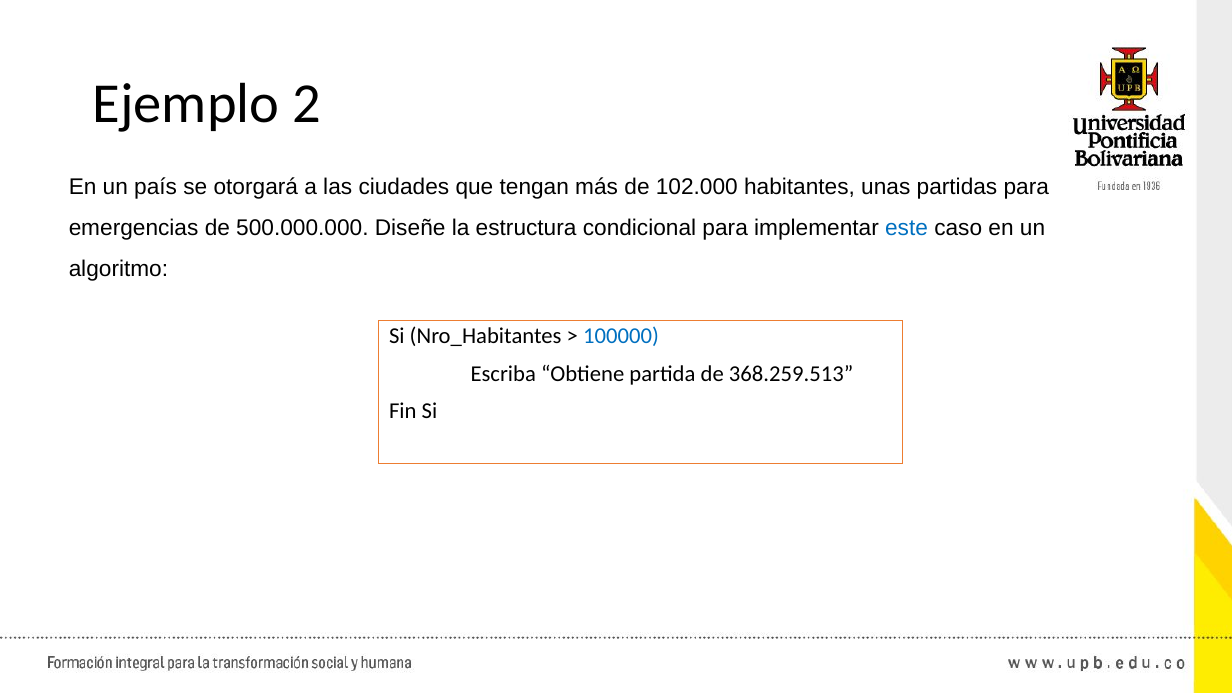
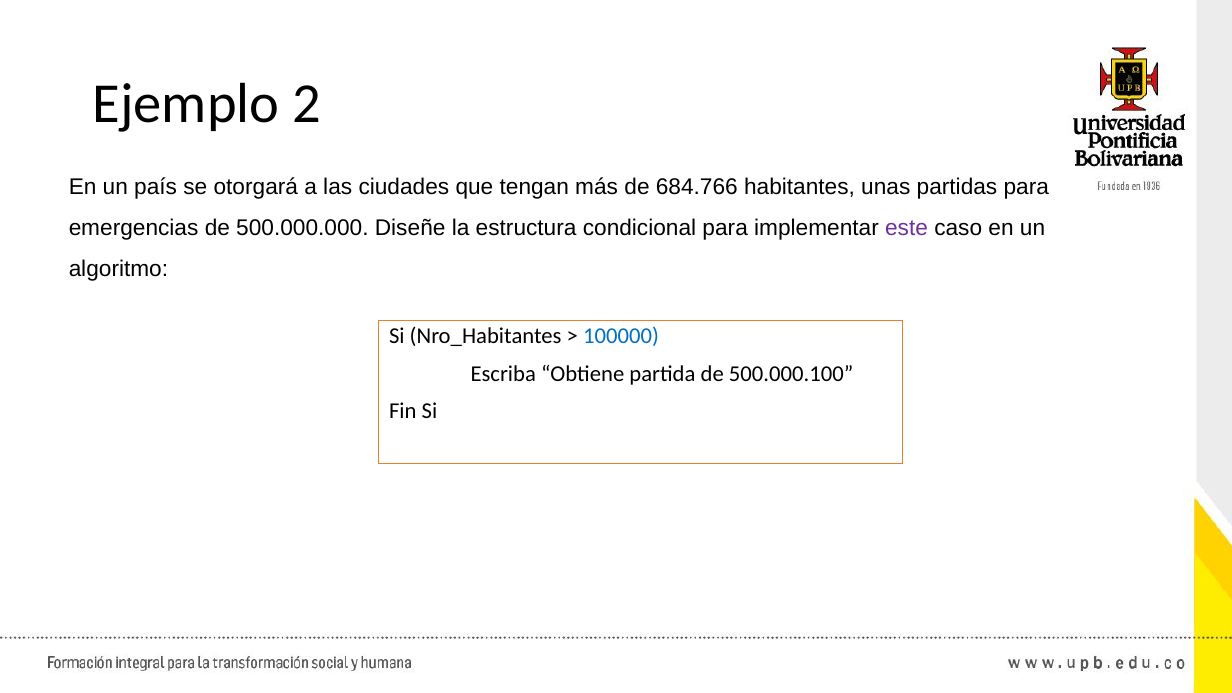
102.000: 102.000 -> 684.766
este colour: blue -> purple
368.259.513: 368.259.513 -> 500.000.100
